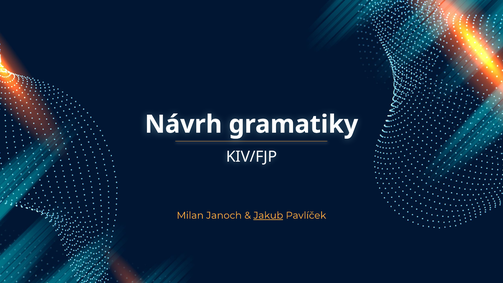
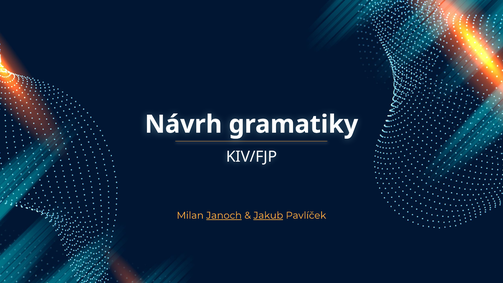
Janoch underline: none -> present
